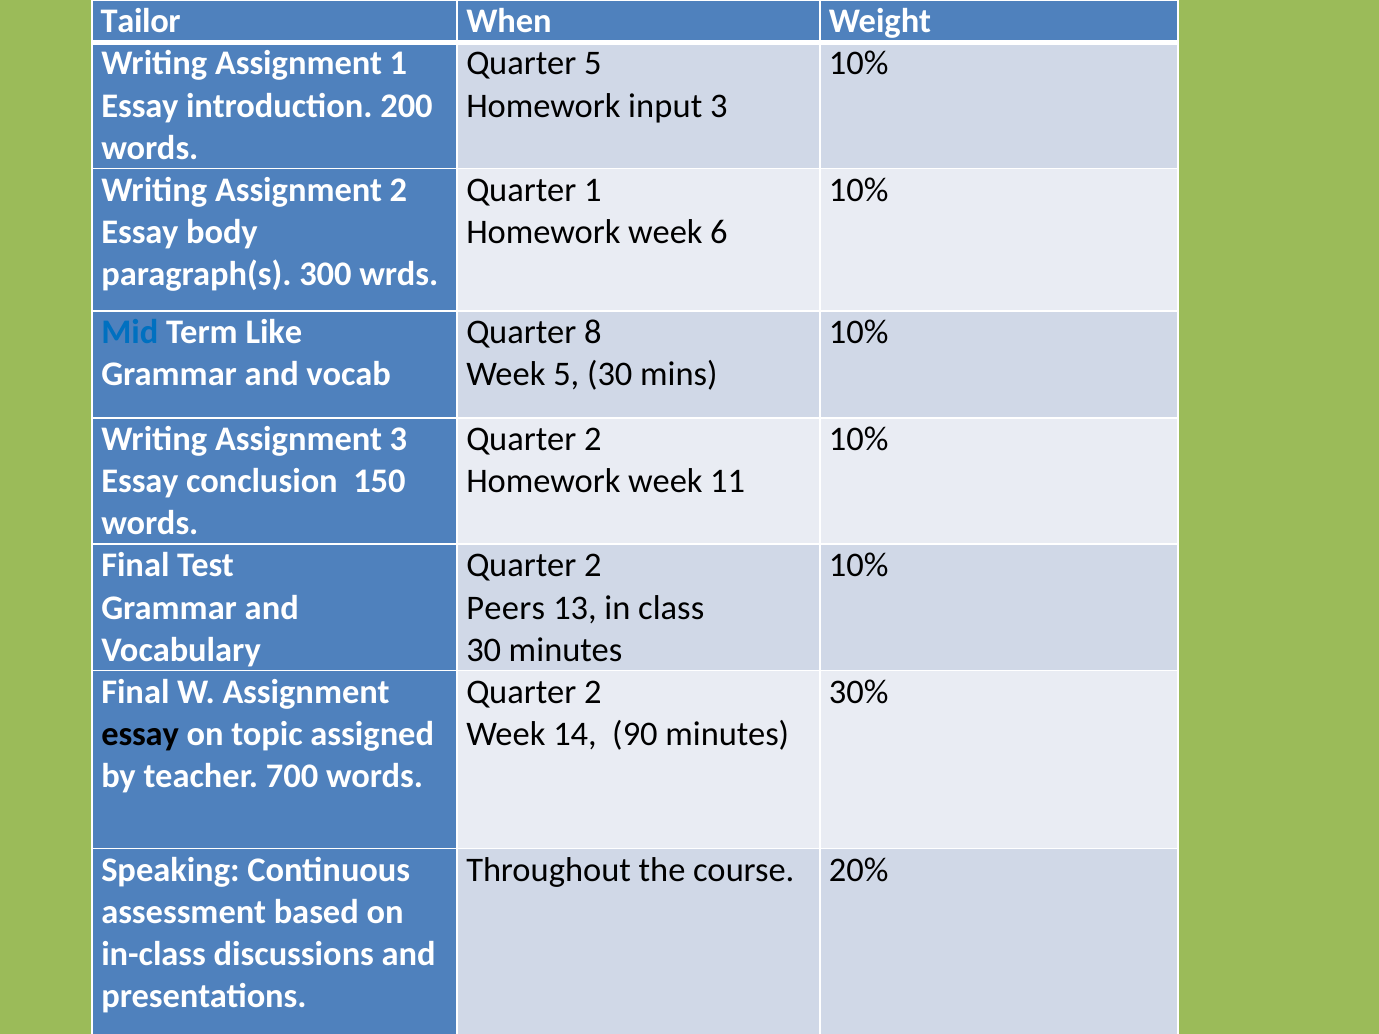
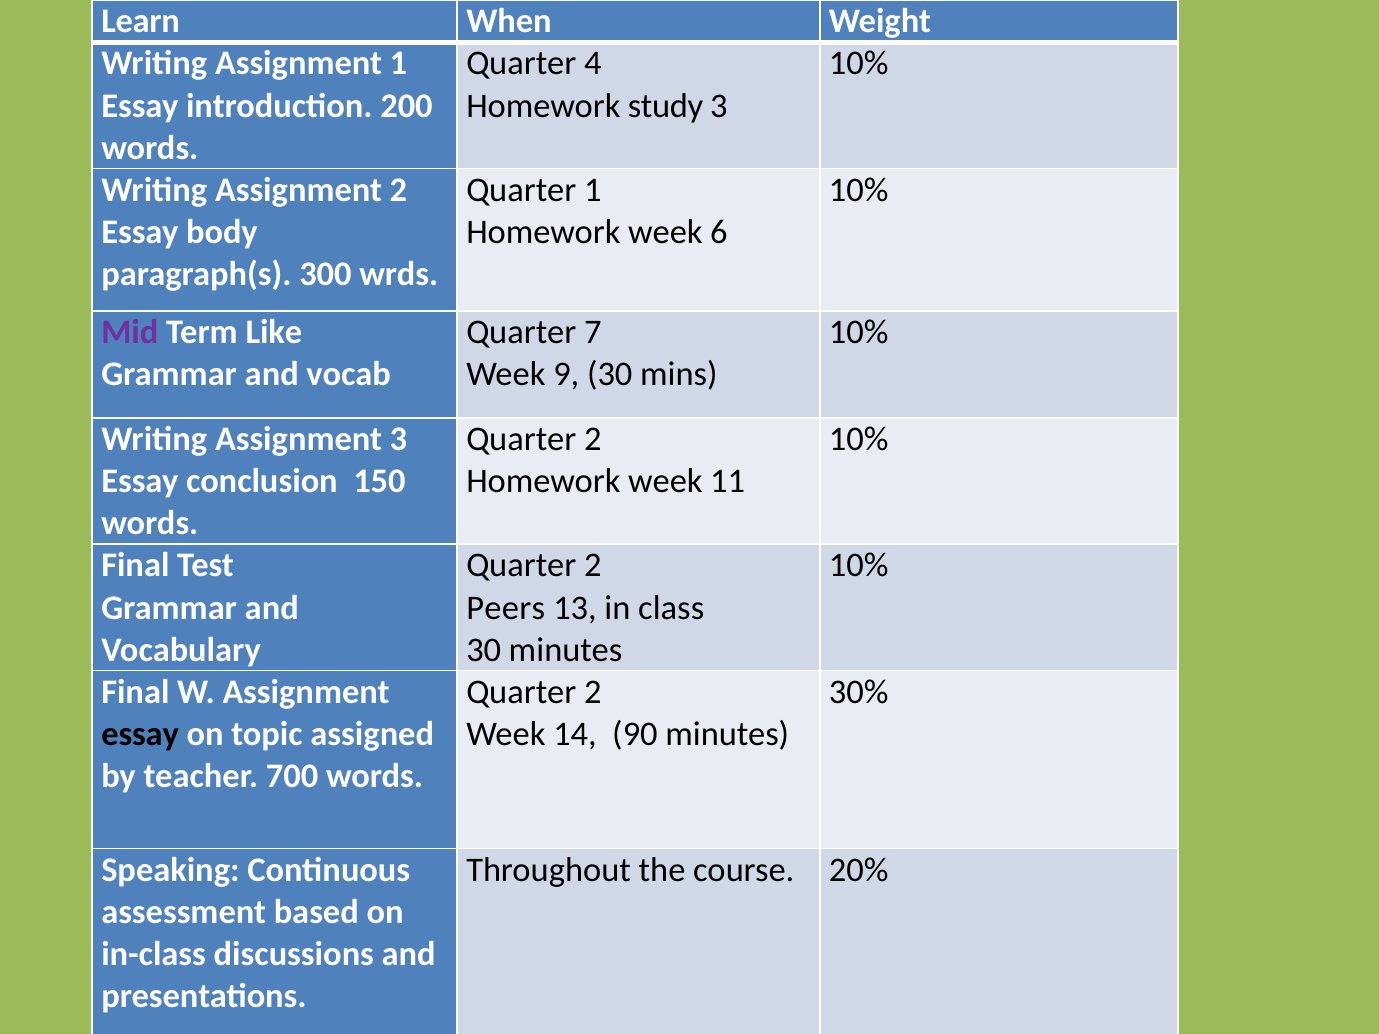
Tailor: Tailor -> Learn
Quarter 5: 5 -> 4
input: input -> study
Mid colour: blue -> purple
8: 8 -> 7
Week 5: 5 -> 9
